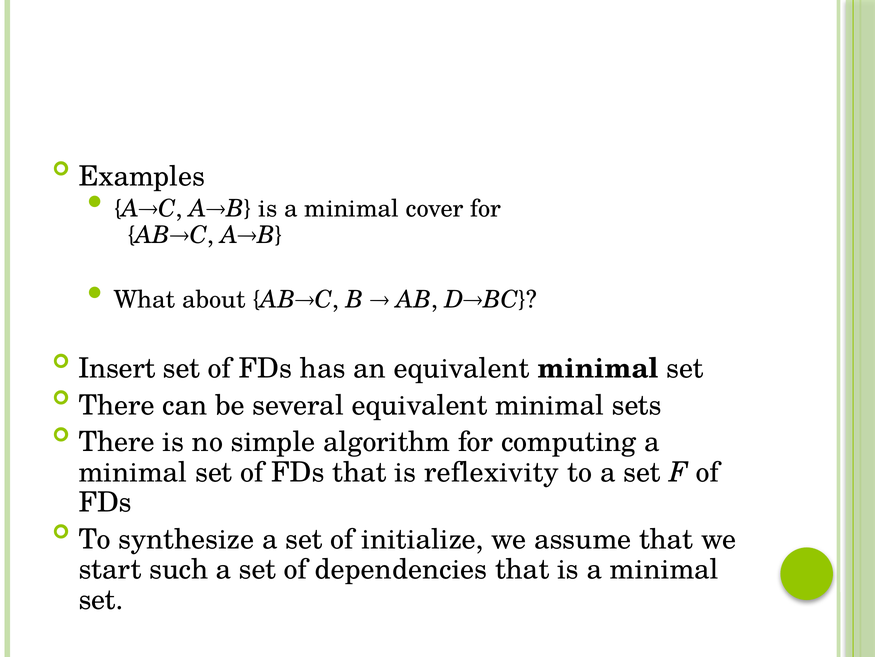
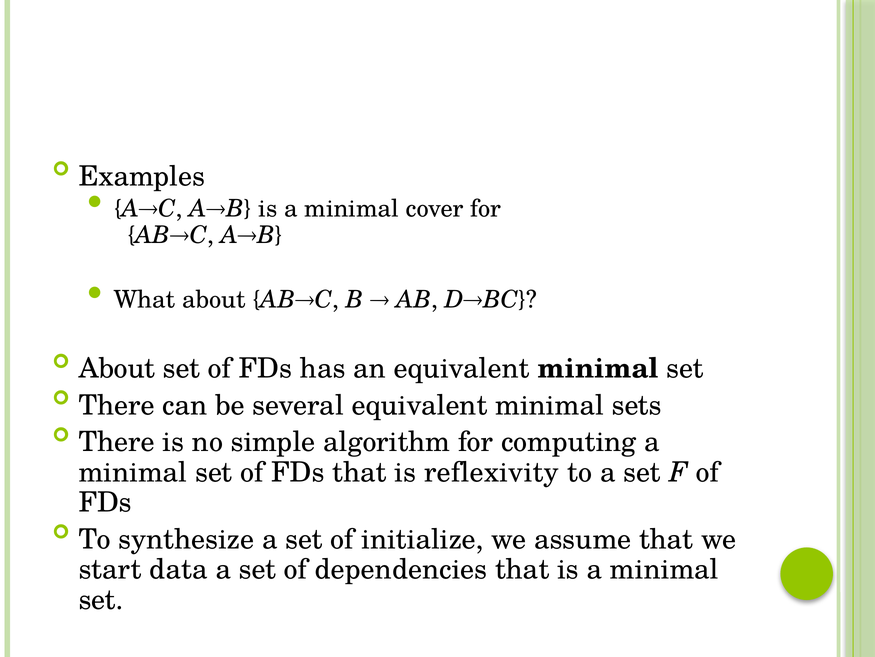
Insert at (117, 368): Insert -> About
such: such -> data
